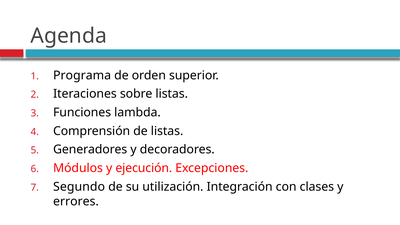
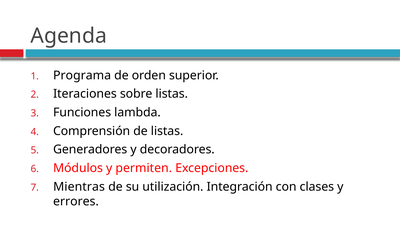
ejecución: ejecución -> permiten
Segundo: Segundo -> Mientras
